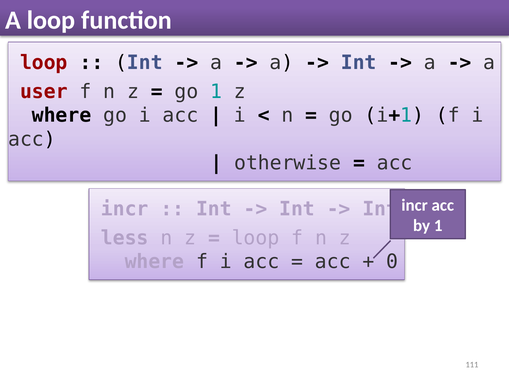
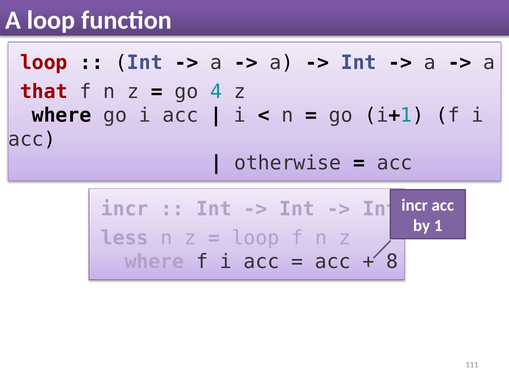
user: user -> that
go 1: 1 -> 4
0: 0 -> 8
